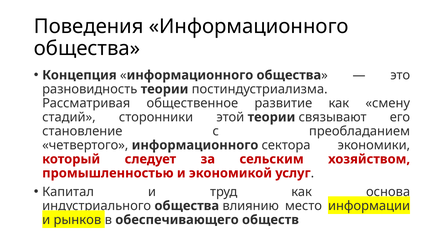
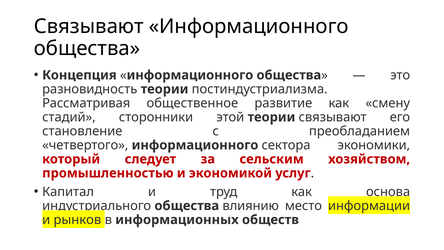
Поведения at (89, 26): Поведения -> Связывают
обеспечивающего: обеспечивающего -> информационных
